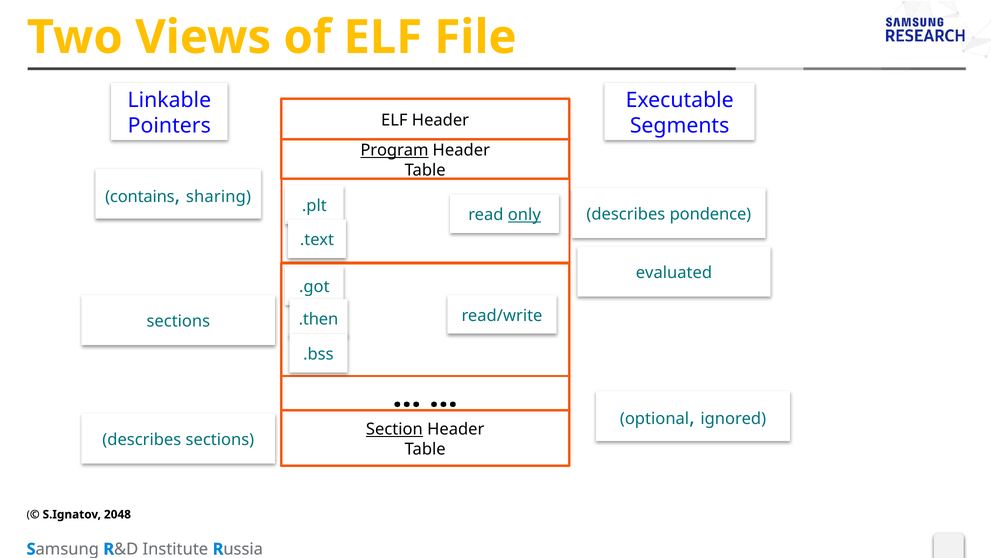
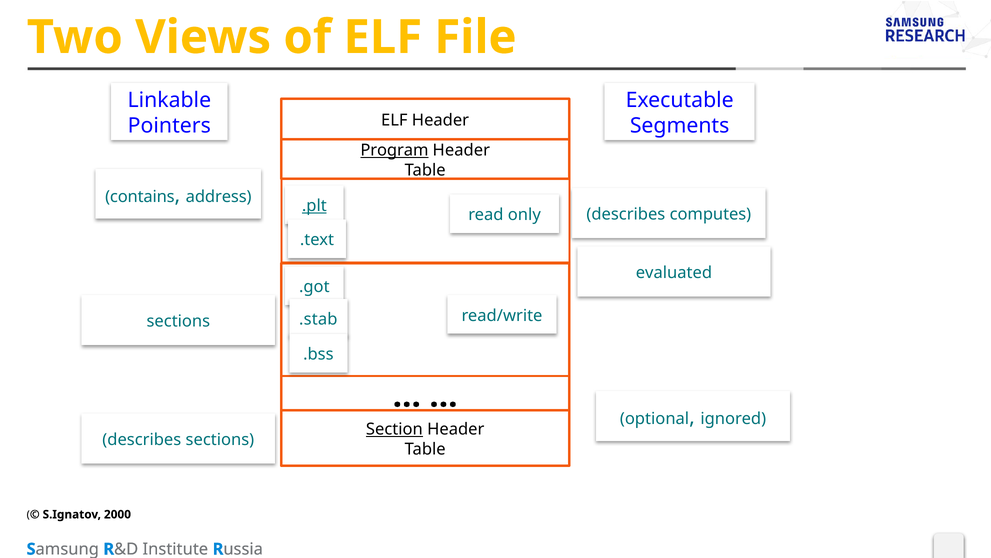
sharing: sharing -> address
.plt underline: none -> present
pondence: pondence -> computes
only underline: present -> none
.then: .then -> .stab
2048: 2048 -> 2000
